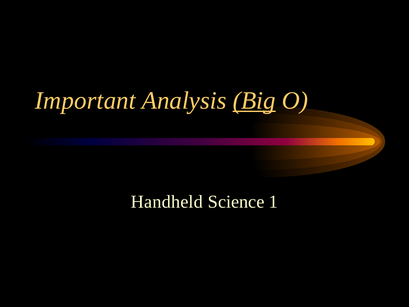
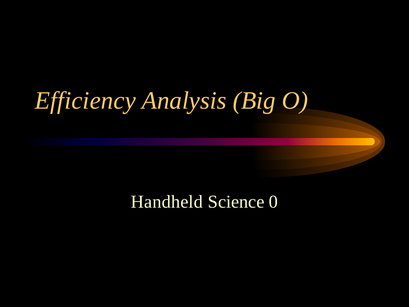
Important: Important -> Efficiency
Big underline: present -> none
1: 1 -> 0
